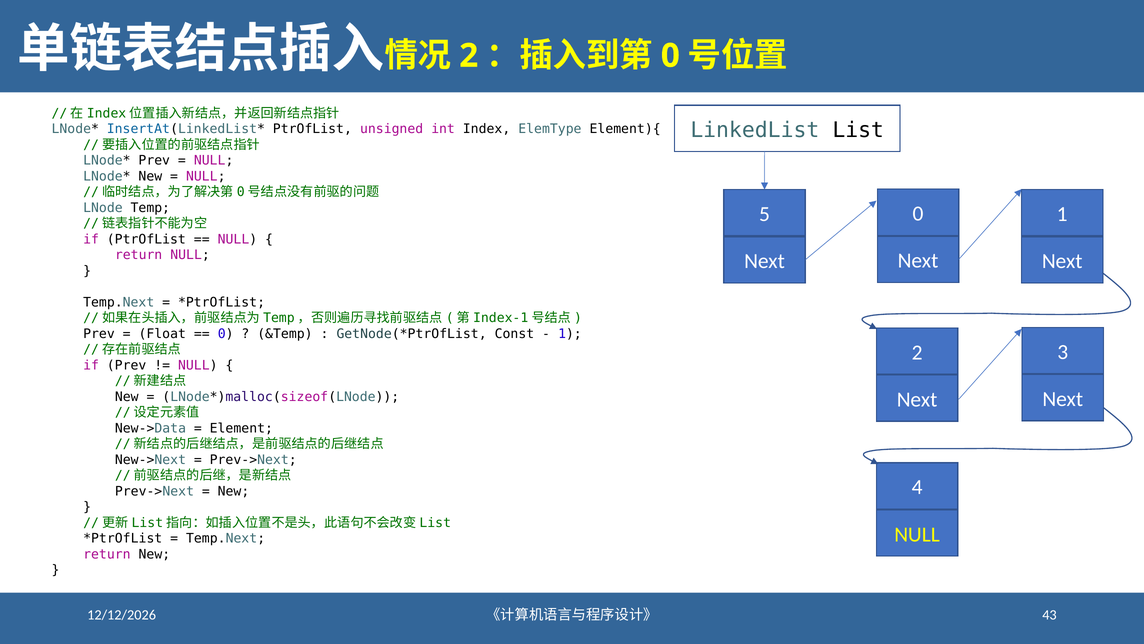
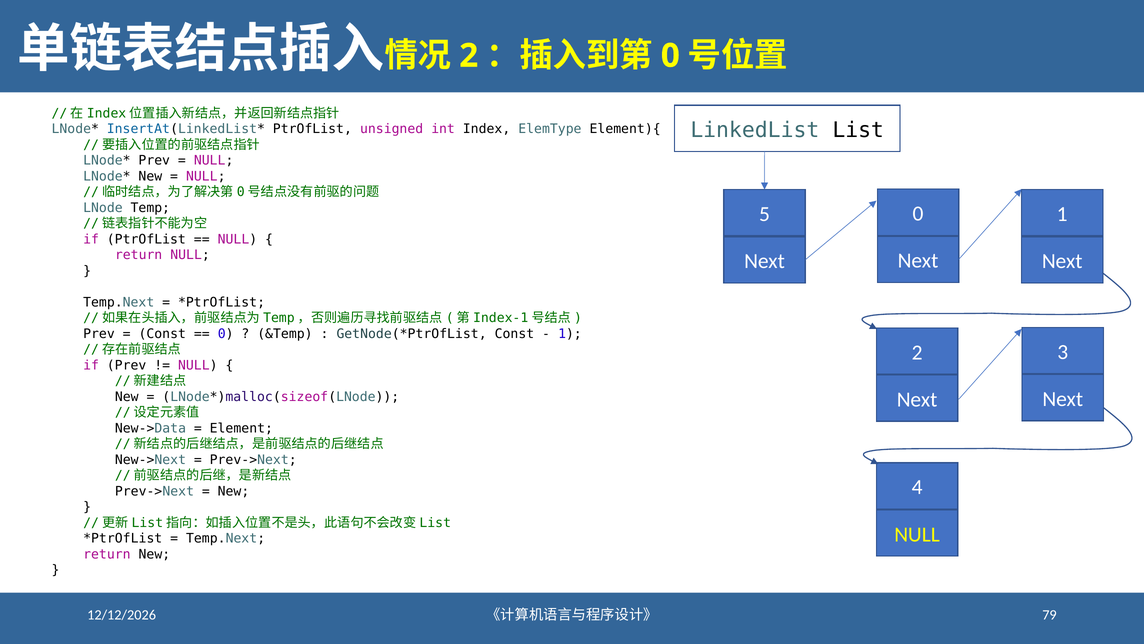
Float at (162, 333): Float -> Const
43: 43 -> 79
